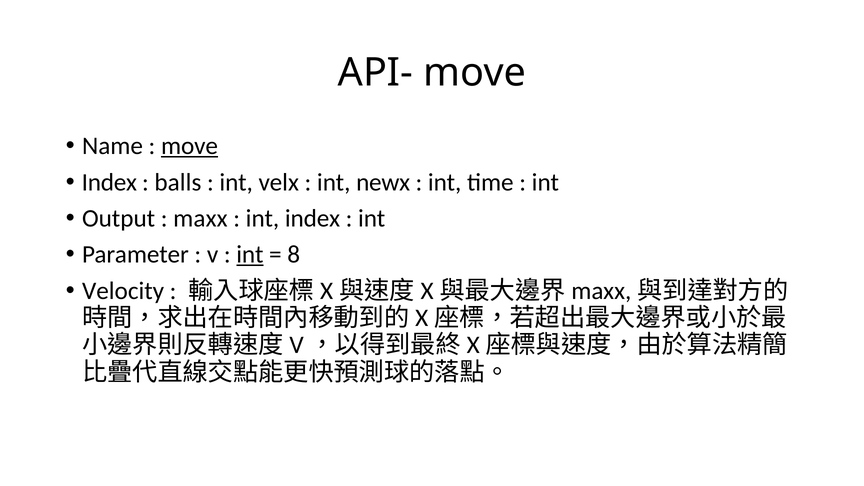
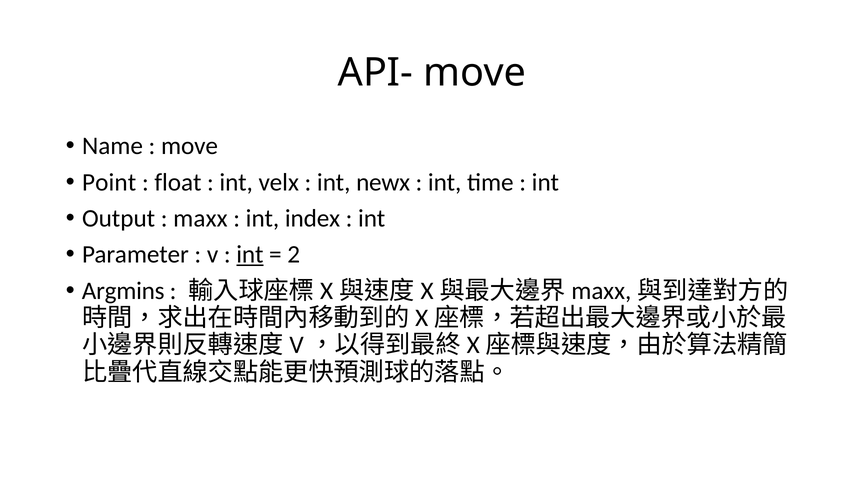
move at (190, 146) underline: present -> none
Index at (109, 182): Index -> Point
balls: balls -> float
8: 8 -> 2
Velocity: Velocity -> Argmins
